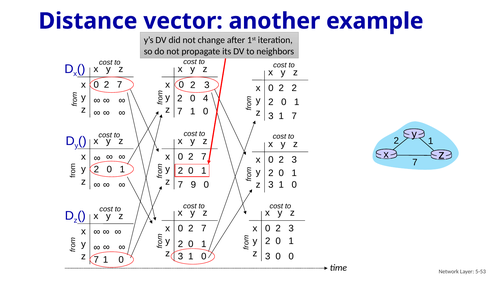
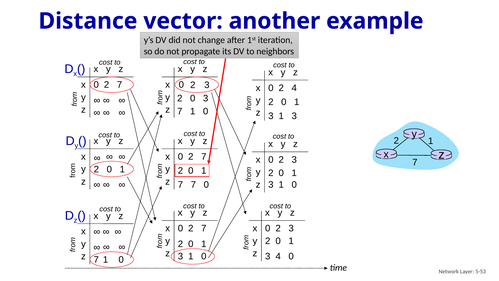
2 2: 2 -> 4
2 0 4: 4 -> 3
3 1 7: 7 -> 3
7 9: 9 -> 7
3 0: 0 -> 4
